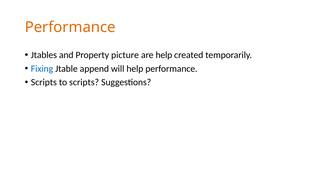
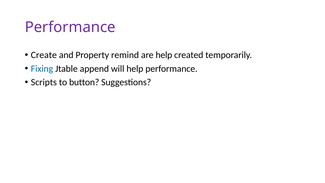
Performance at (70, 27) colour: orange -> purple
Jtables: Jtables -> Create
picture: picture -> remind
to scripts: scripts -> button
